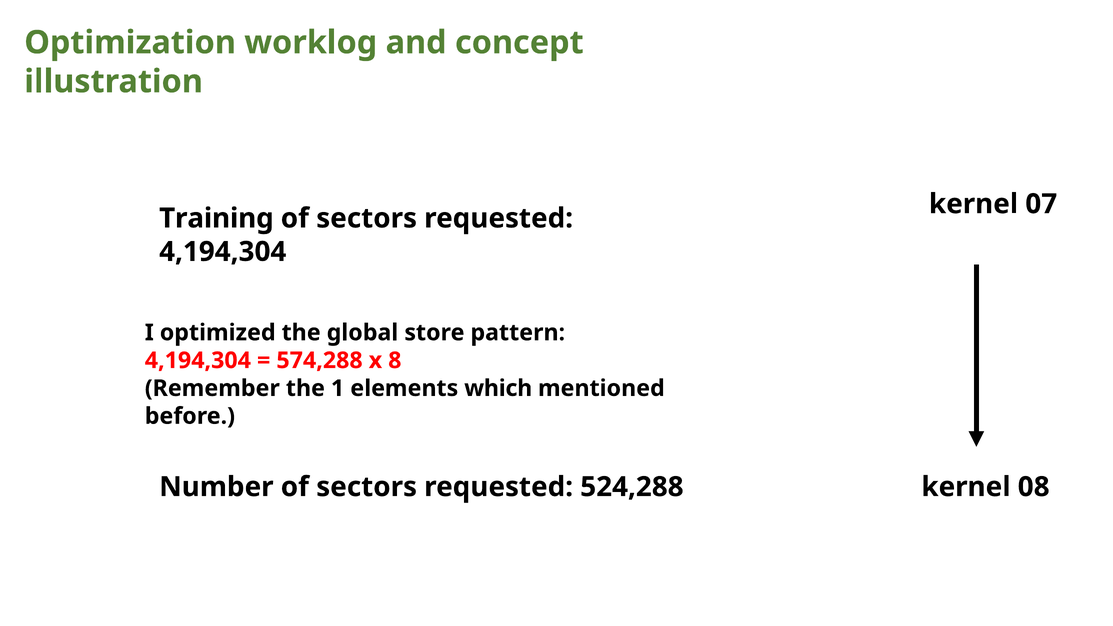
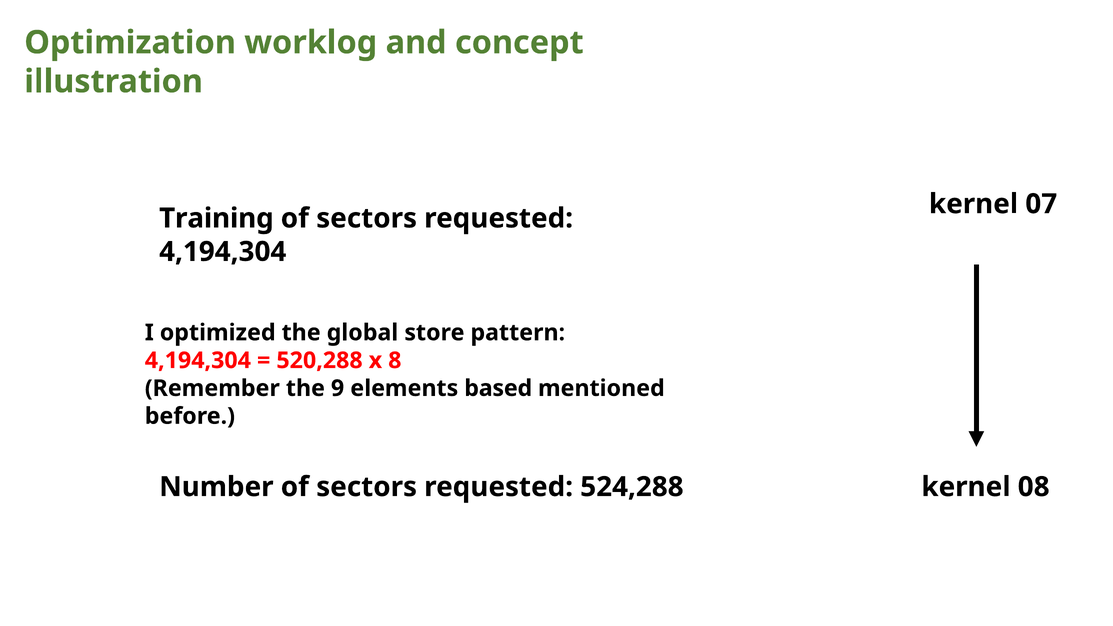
574,288: 574,288 -> 520,288
1: 1 -> 9
which: which -> based
